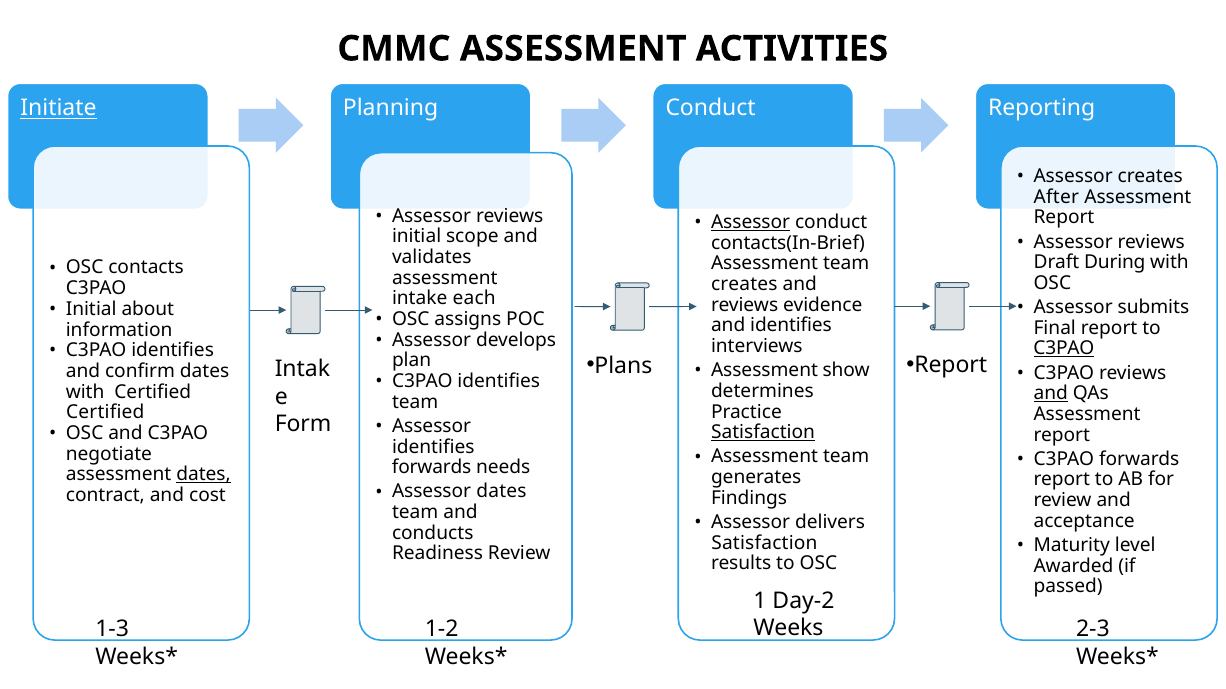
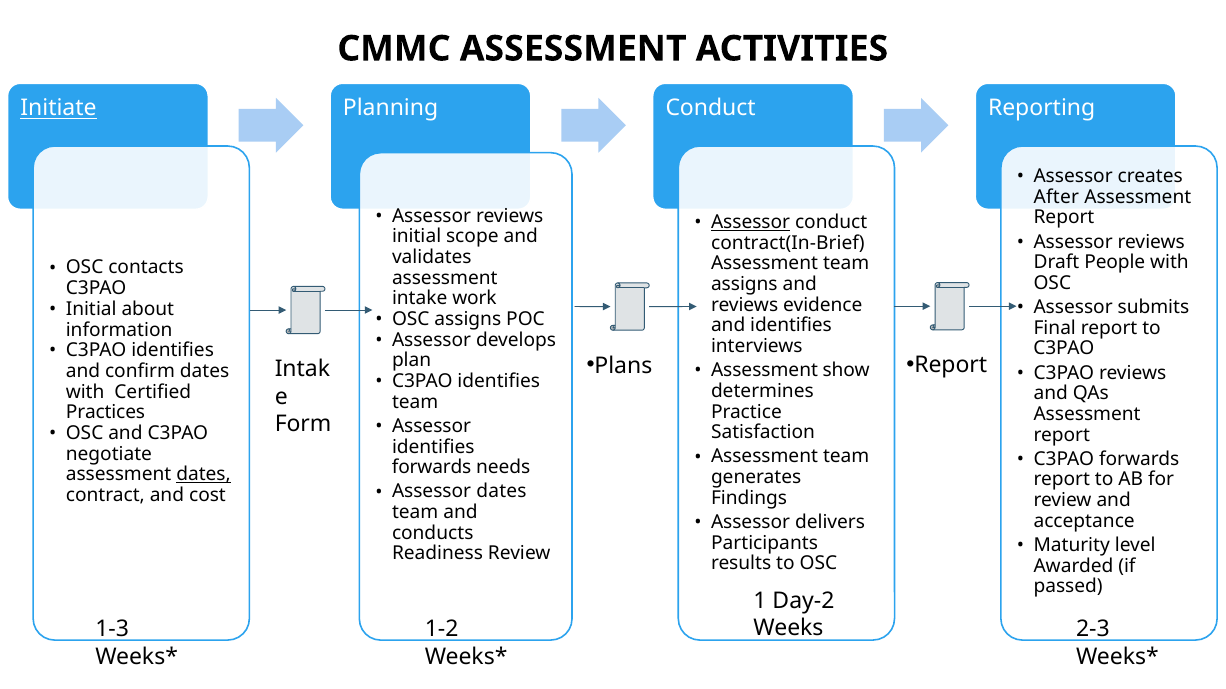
contacts(In-Brief: contacts(In-Brief -> contract(In-Brief
During: During -> People
creates at (744, 285): creates -> assigns
each: each -> work
C3PAO at (1064, 349) underline: present -> none
and at (1051, 394) underline: present -> none
Certified at (105, 413): Certified -> Practices
Satisfaction at (763, 433) underline: present -> none
Satisfaction at (764, 543): Satisfaction -> Participants
